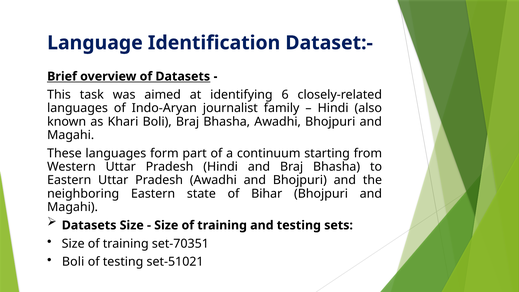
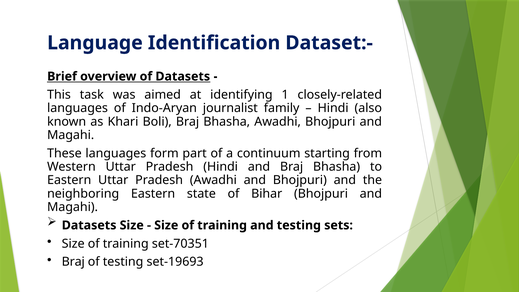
6: 6 -> 1
Boli at (73, 262): Boli -> Braj
set-51021: set-51021 -> set-19693
